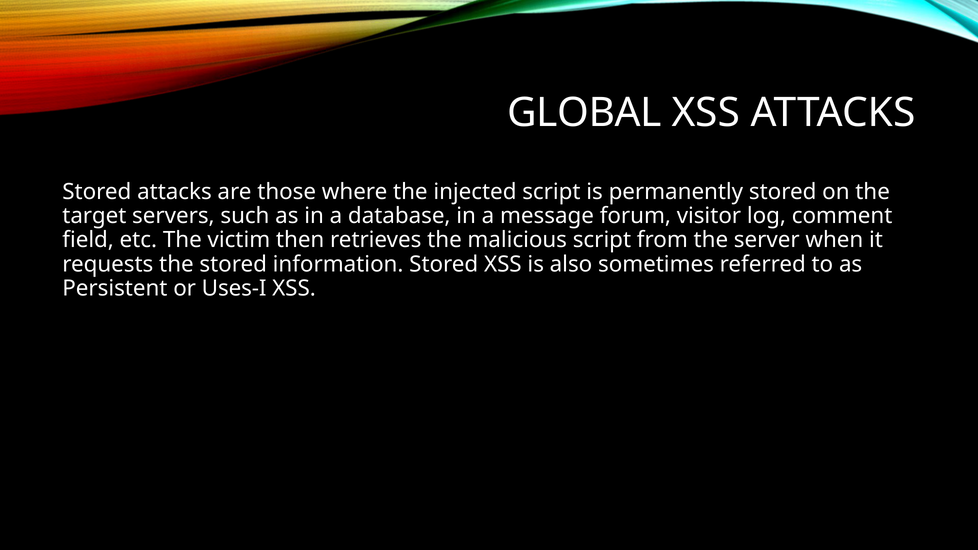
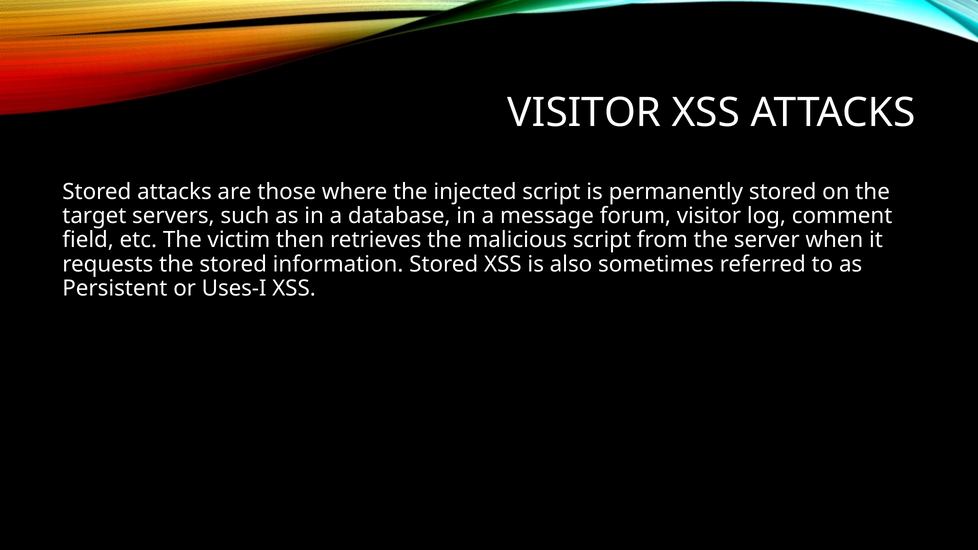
GLOBAL at (584, 113): GLOBAL -> VISITOR
